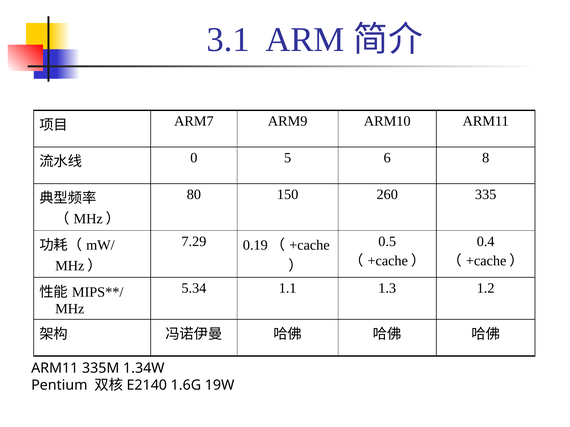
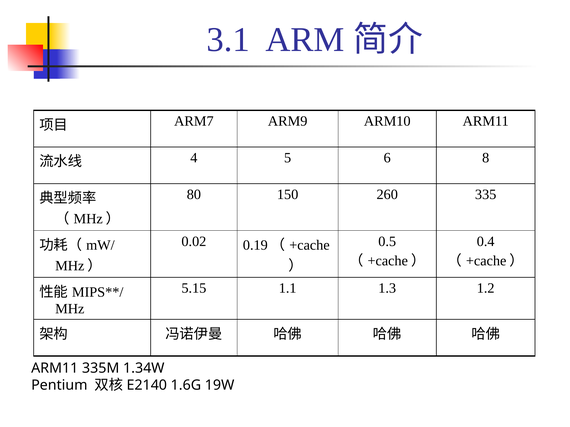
0: 0 -> 4
7.29: 7.29 -> 0.02
5.34: 5.34 -> 5.15
